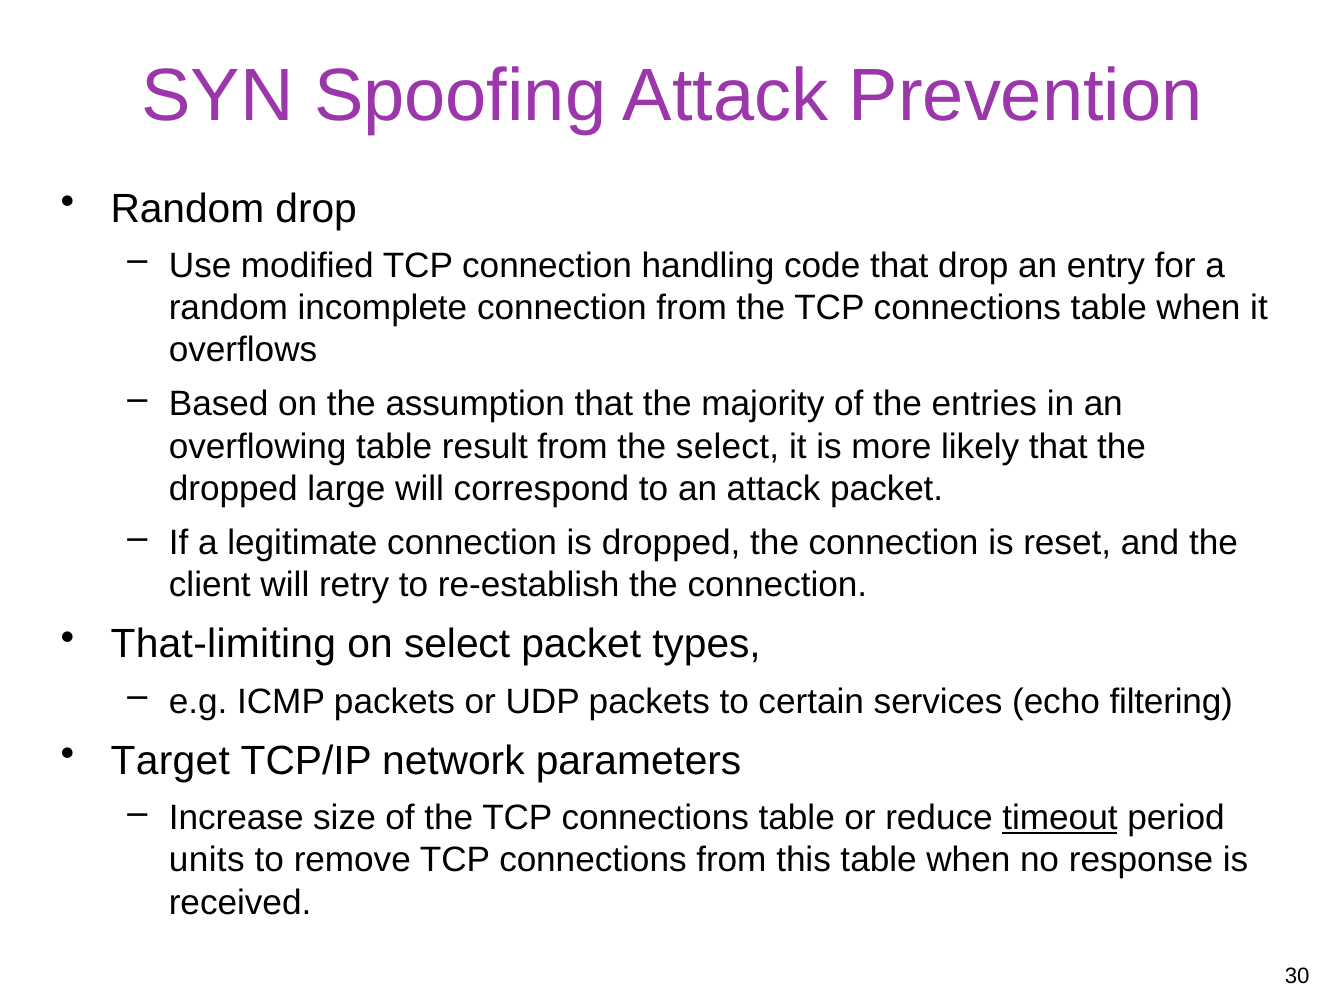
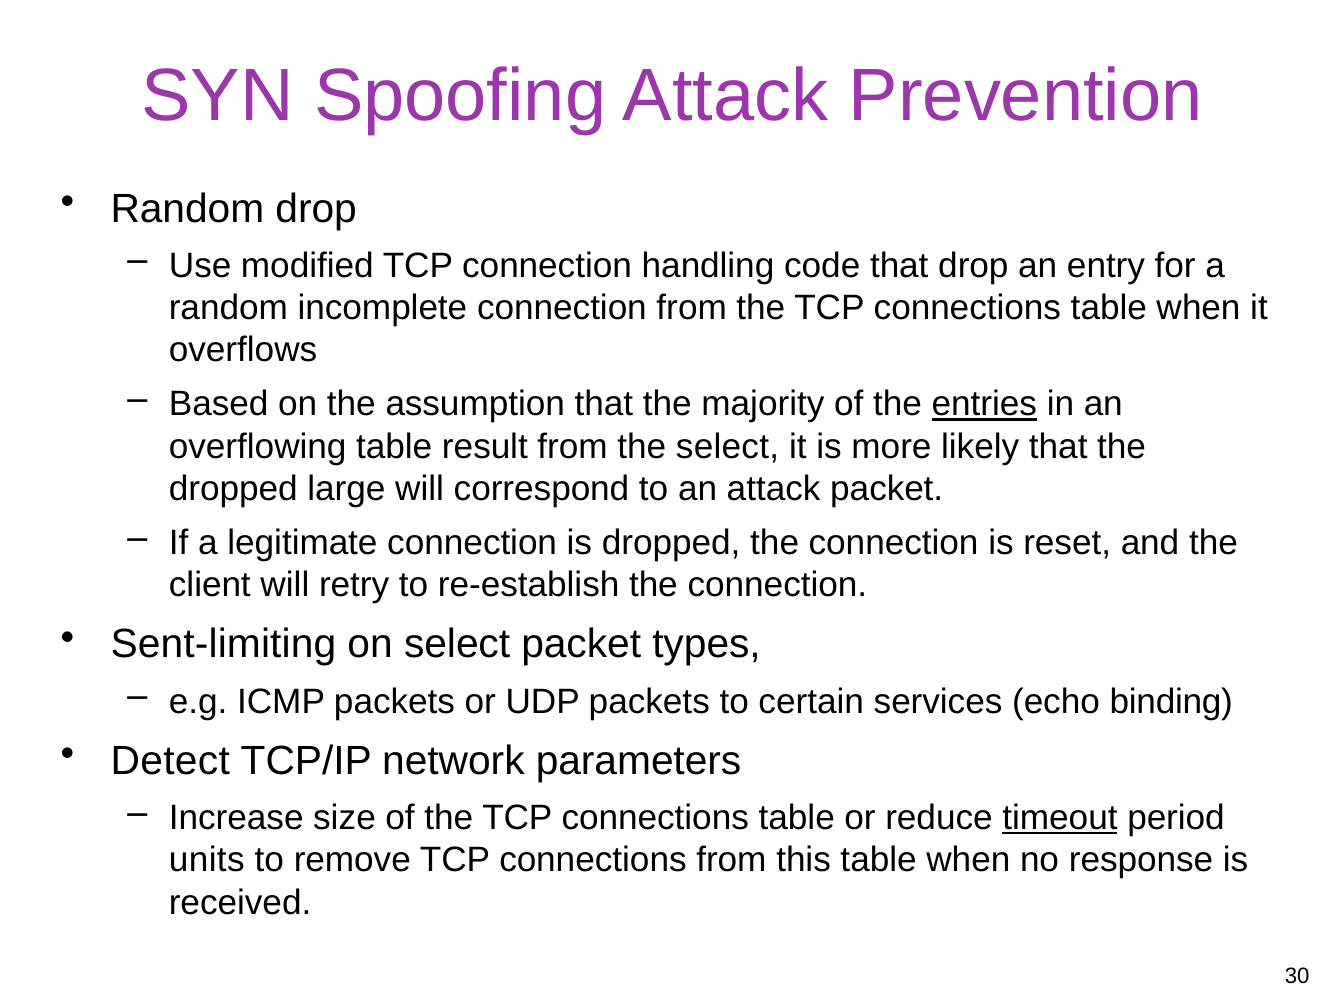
entries underline: none -> present
That-limiting: That-limiting -> Sent-limiting
filtering: filtering -> binding
Target: Target -> Detect
